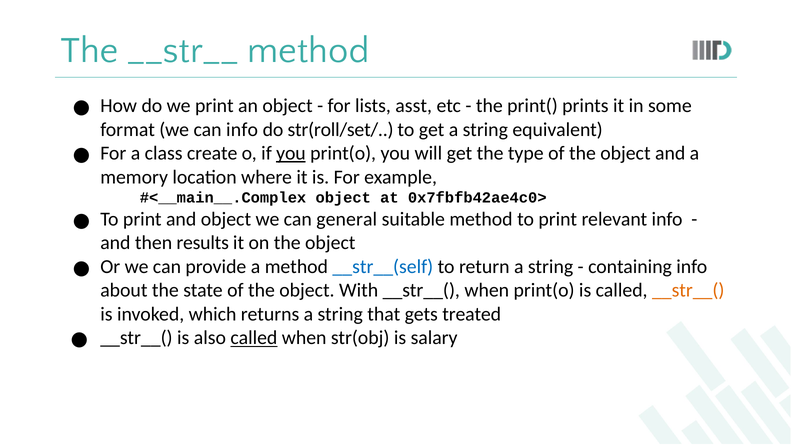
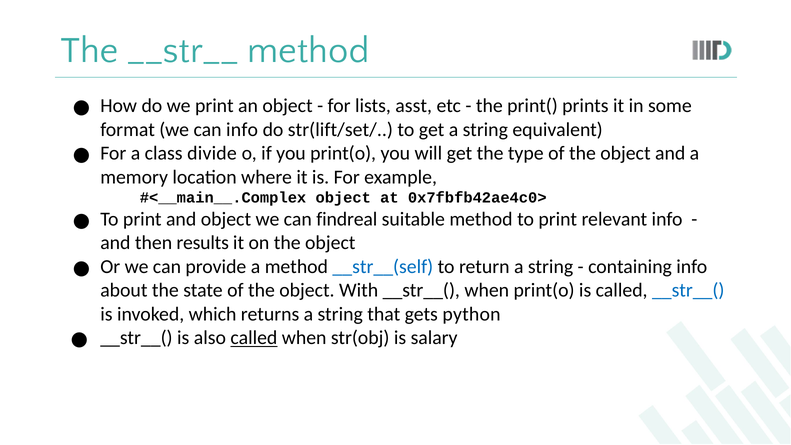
str(roll/set/: str(roll/set/ -> str(lift/set/
create: create -> divide
you at (291, 153) underline: present -> none
general: general -> findreal
__str__( at (688, 290) colour: orange -> blue
treated: treated -> python
